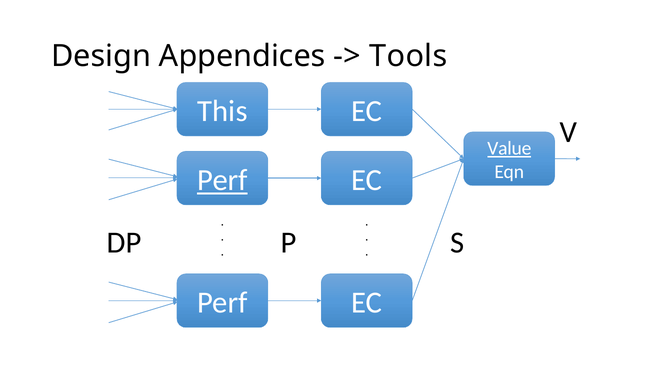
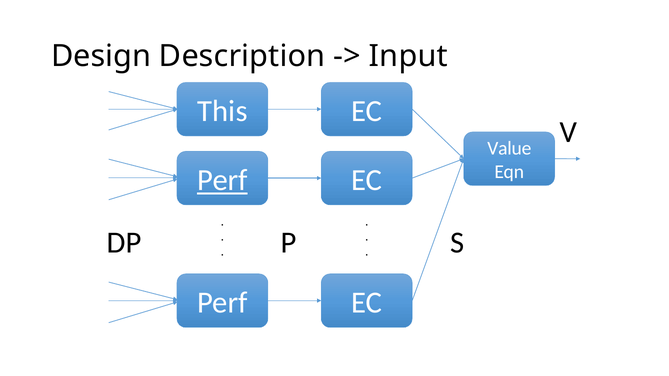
Appendices: Appendices -> Description
Tools: Tools -> Input
Value underline: present -> none
